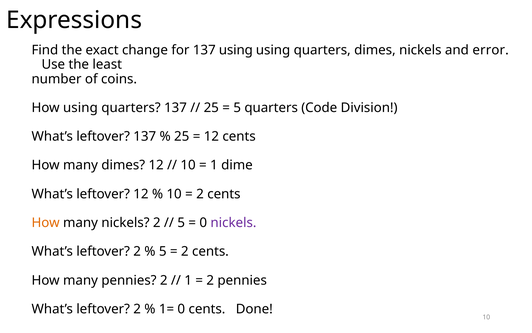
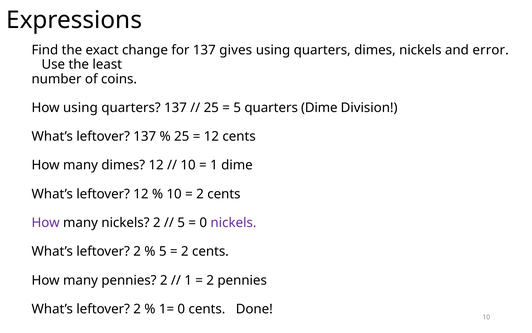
137 using: using -> gives
quarters Code: Code -> Dime
How at (46, 222) colour: orange -> purple
